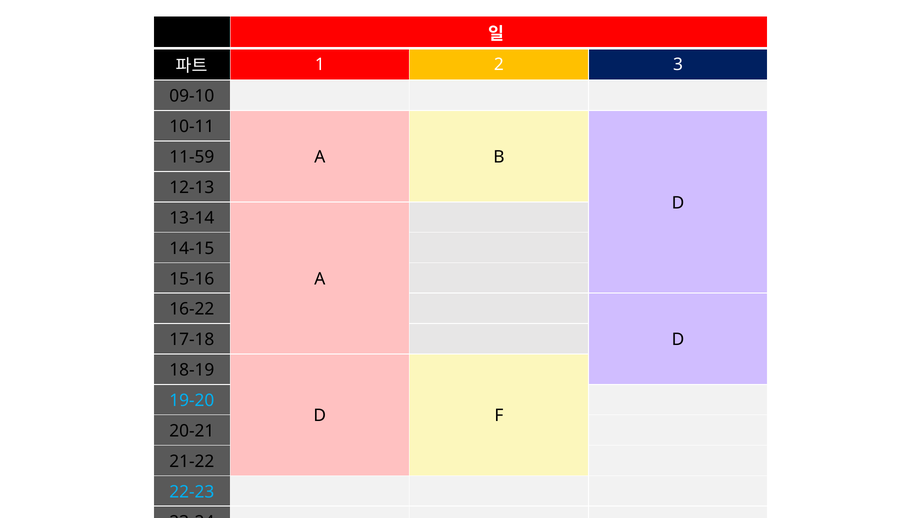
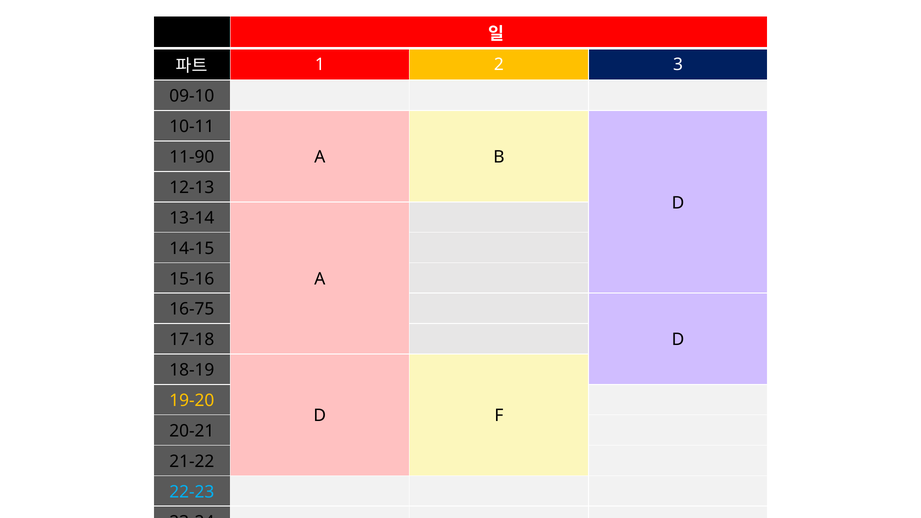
11-59: 11-59 -> 11-90
16-22: 16-22 -> 16-75
19-20 colour: light blue -> yellow
